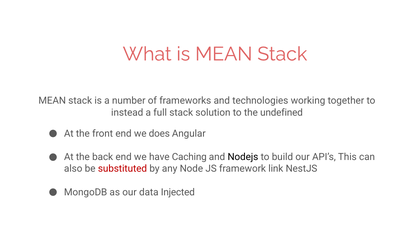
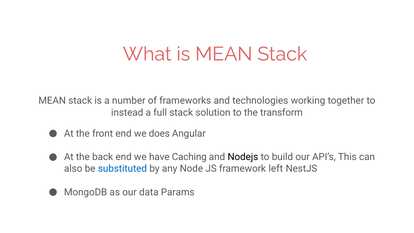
undefined: undefined -> transform
substituted colour: red -> blue
link: link -> left
Injected: Injected -> Params
